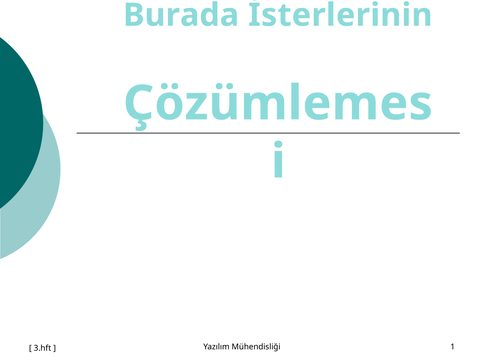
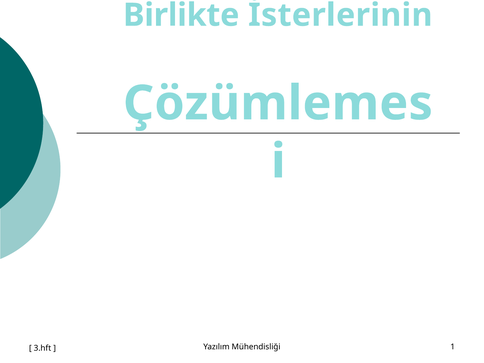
Burada: Burada -> Birlikte
